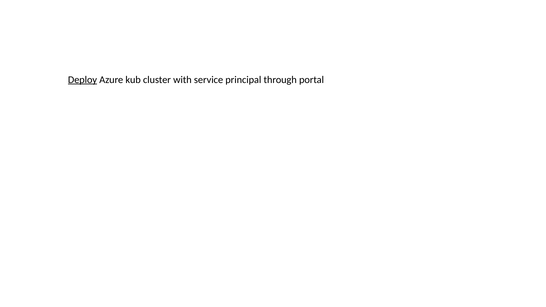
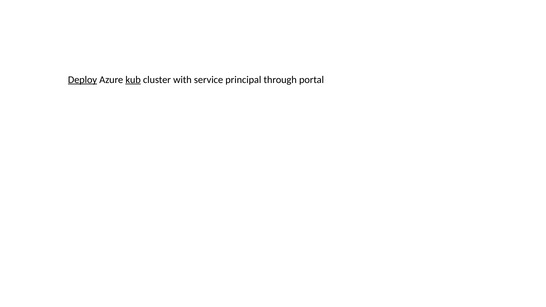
kub underline: none -> present
